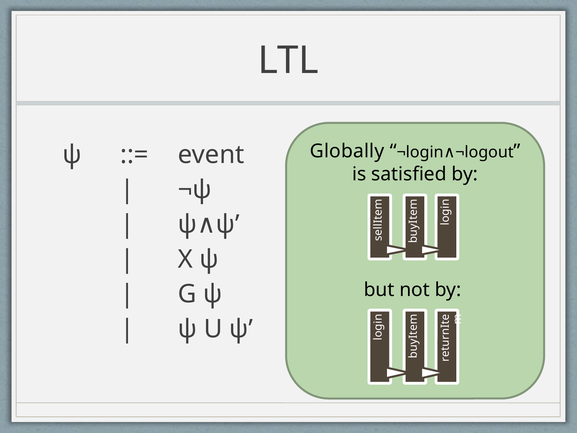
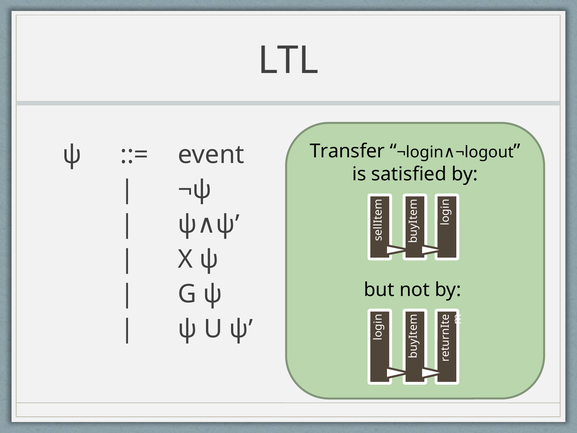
Globally: Globally -> Transfer
